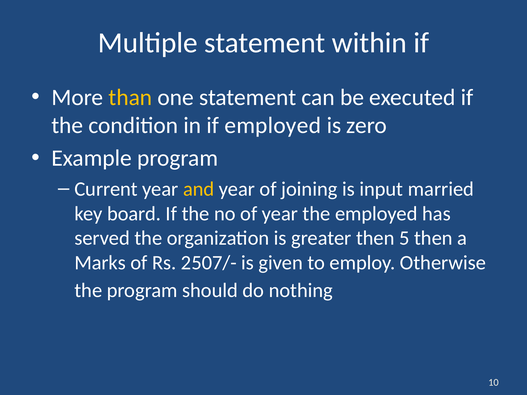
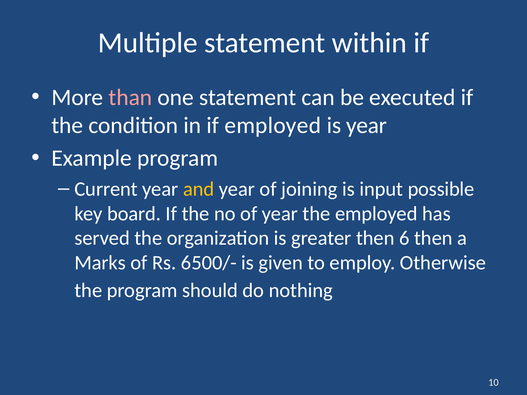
than colour: yellow -> pink
is zero: zero -> year
married: married -> possible
5: 5 -> 6
2507/-: 2507/- -> 6500/-
